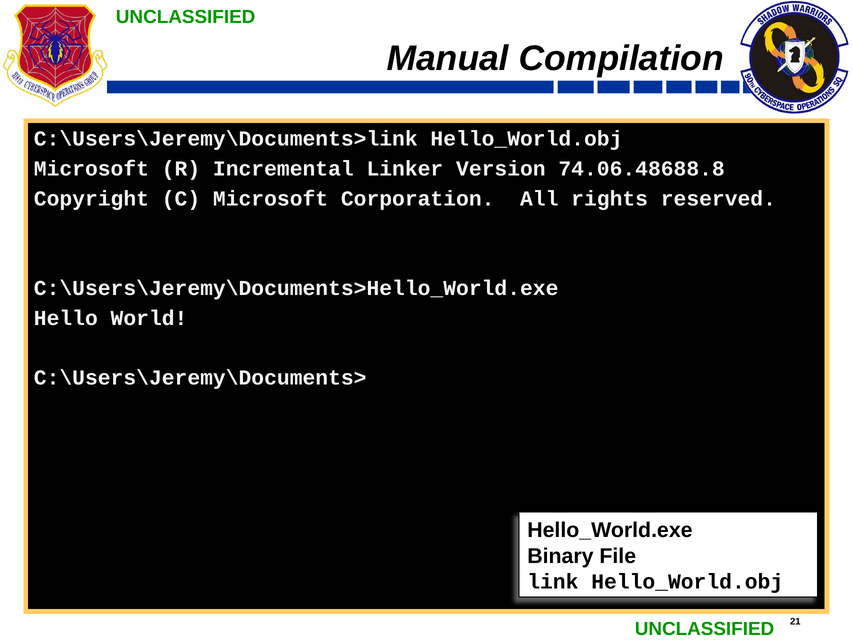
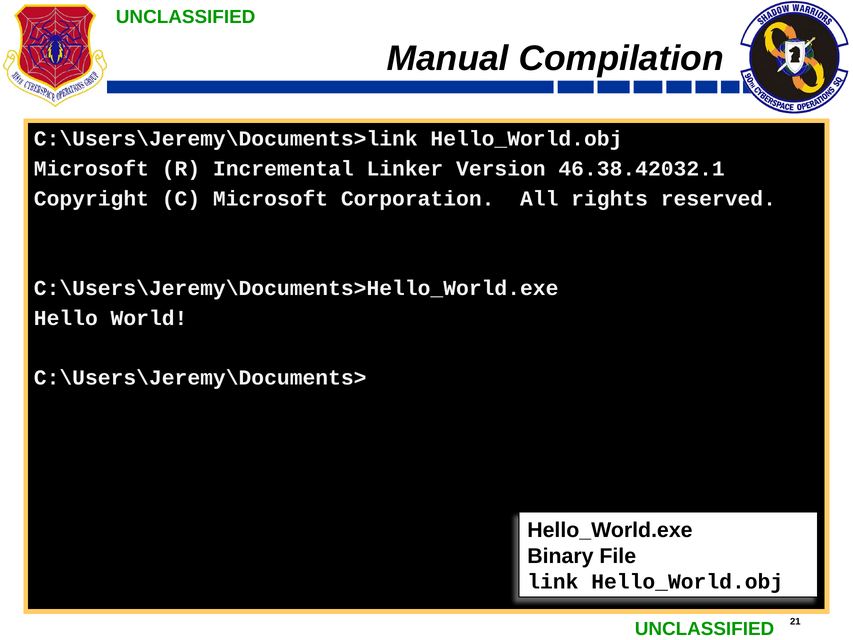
74.06.48688.8: 74.06.48688.8 -> 46.38.42032.1
